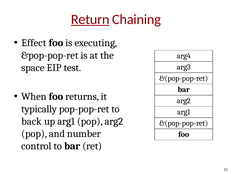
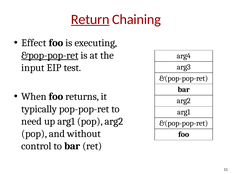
&pop-pop-ret underline: none -> present
space: space -> input
back: back -> need
number: number -> without
